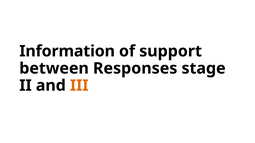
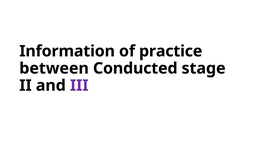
support: support -> practice
Responses: Responses -> Conducted
III colour: orange -> purple
